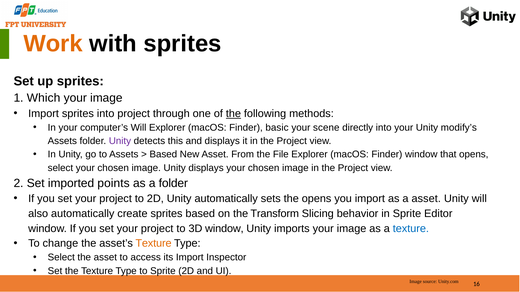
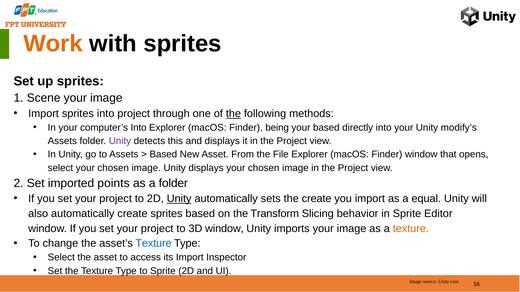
Which: Which -> Scene
computer’s Will: Will -> Into
basic: basic -> being
your scene: scene -> based
Unity at (179, 199) underline: none -> present
the opens: opens -> create
a asset: asset -> equal
texture at (411, 229) colour: blue -> orange
Texture at (154, 244) colour: orange -> blue
